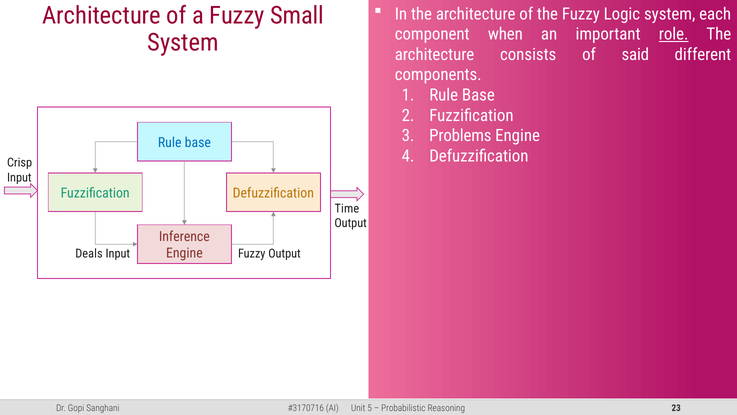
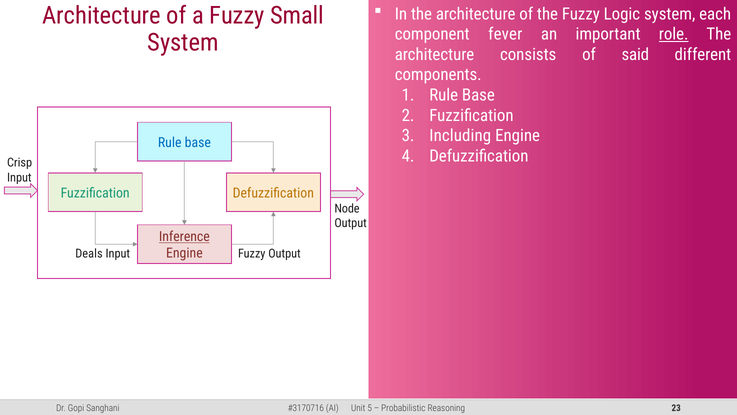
when: when -> fever
Problems: Problems -> Including
Time: Time -> Node
Inference underline: none -> present
